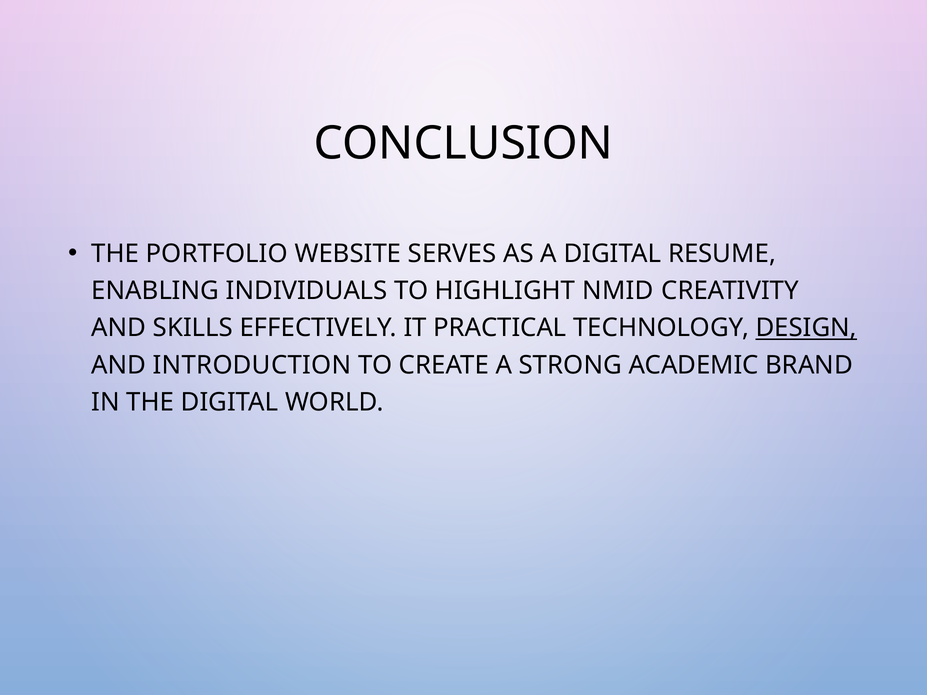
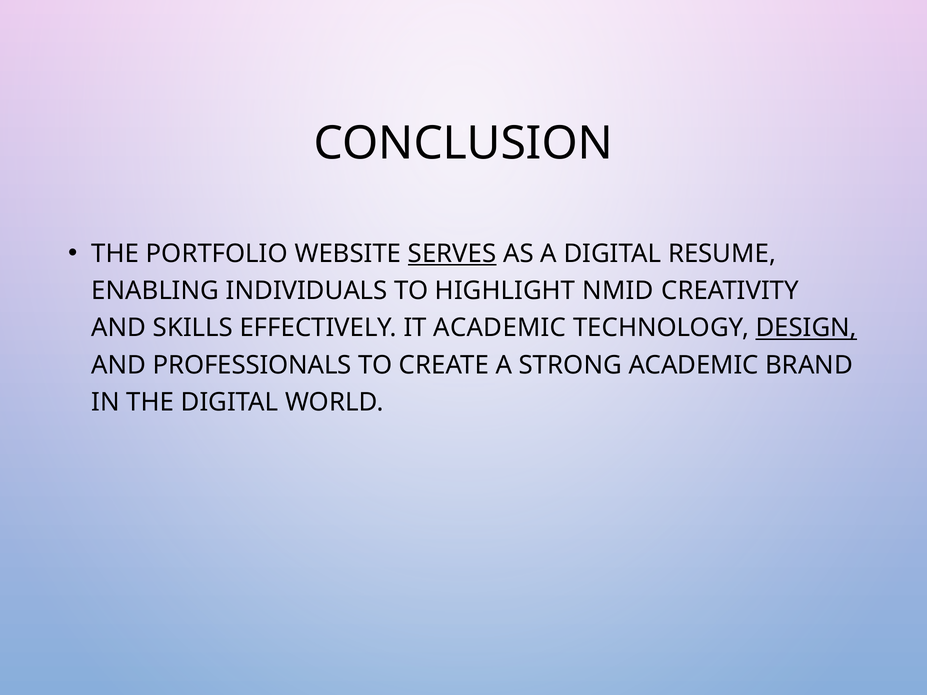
SERVES underline: none -> present
IT PRACTICAL: PRACTICAL -> ACADEMIC
INTRODUCTION: INTRODUCTION -> PROFESSIONALS
